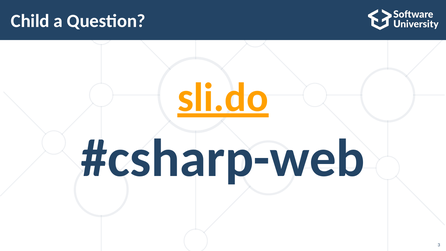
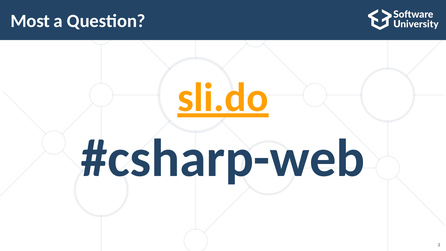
Child: Child -> Most
